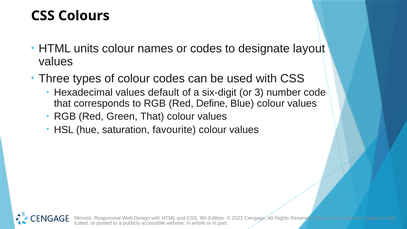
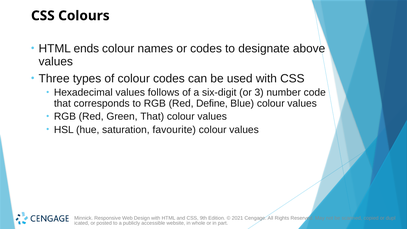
units: units -> ends
layout: layout -> above
default: default -> follows
